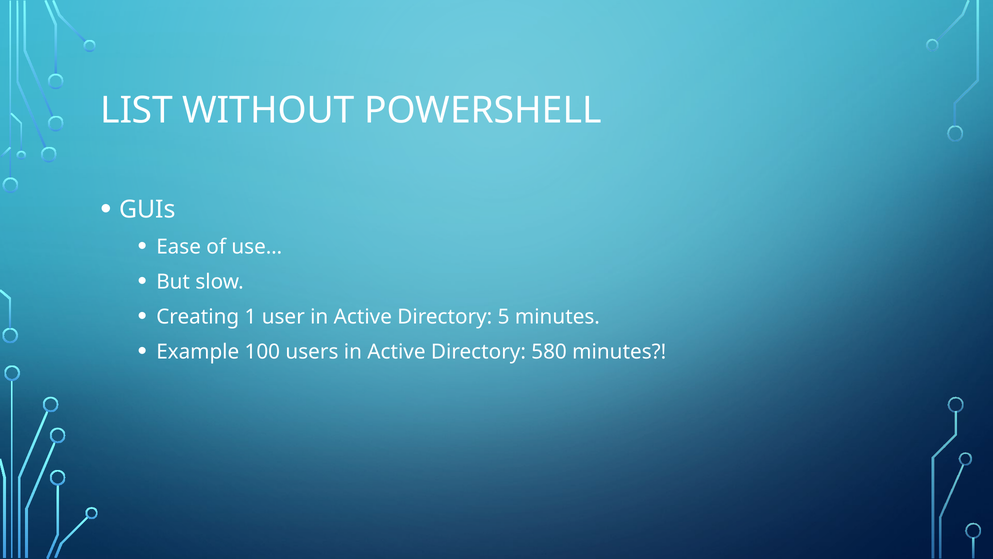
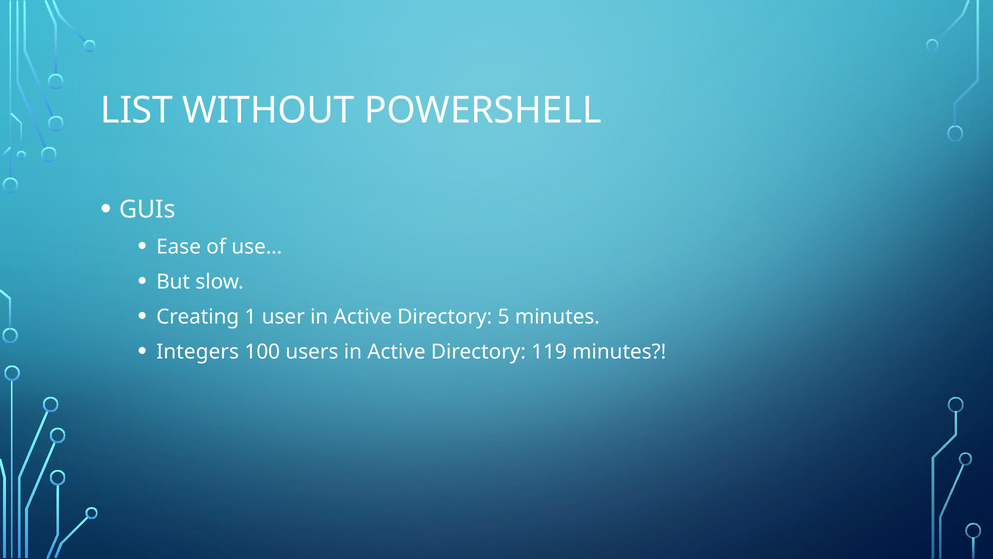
Example: Example -> Integers
580: 580 -> 119
